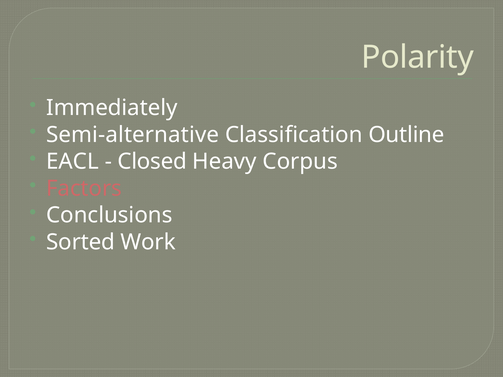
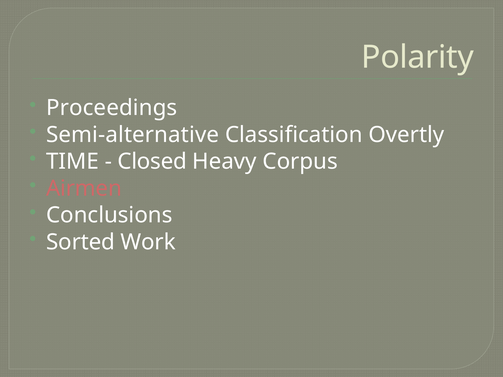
Immediately: Immediately -> Proceedings
Outline: Outline -> Overtly
EACL: EACL -> TIME
Factors: Factors -> Airmen
